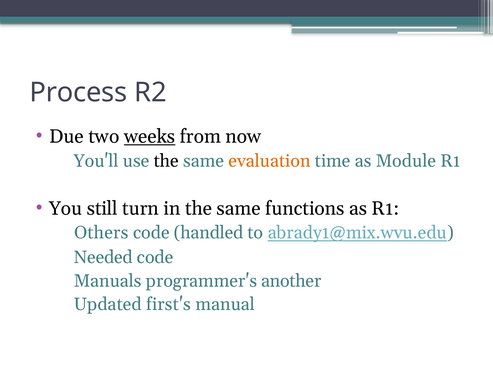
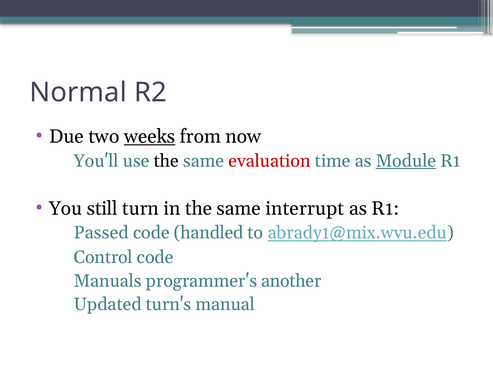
Process: Process -> Normal
evaluation colour: orange -> red
Module underline: none -> present
functions: functions -> interrupt
Others: Others -> Passed
Needed: Needed -> Control
first's: first's -> turn's
